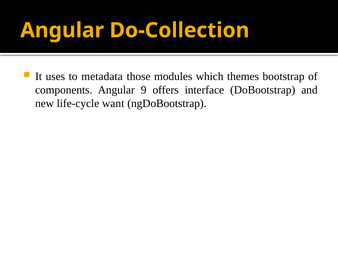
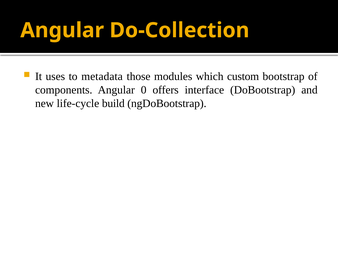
themes: themes -> custom
9: 9 -> 0
want: want -> build
